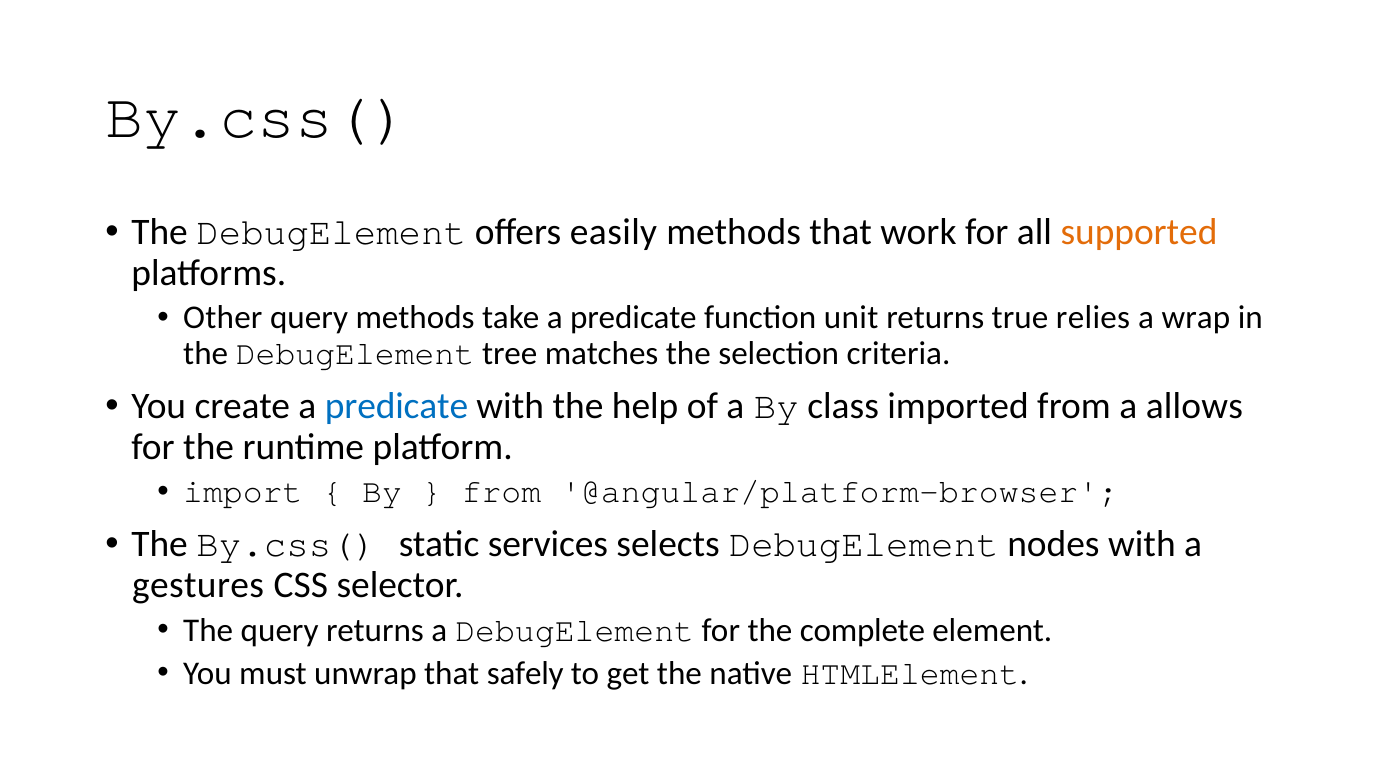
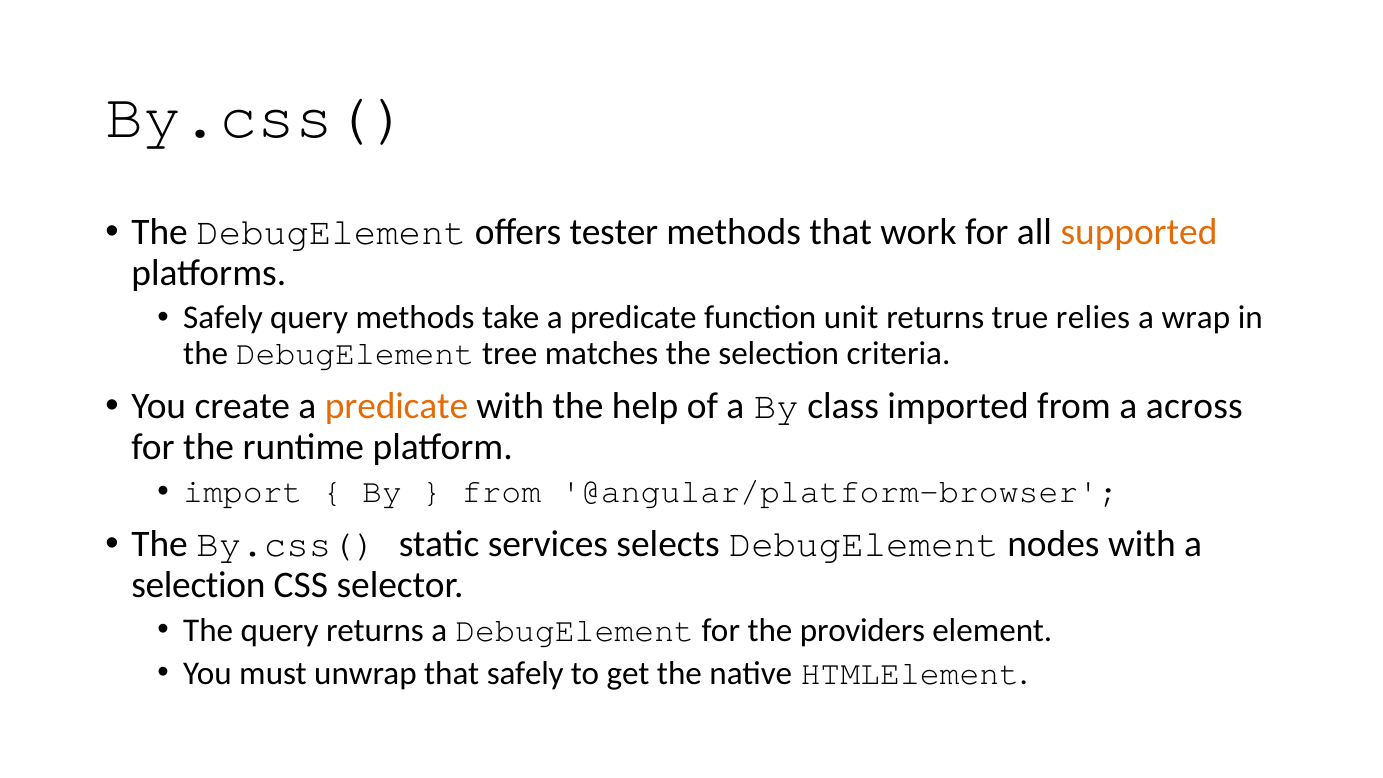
easily: easily -> tester
Other at (223, 318): Other -> Safely
predicate at (397, 406) colour: blue -> orange
allows: allows -> across
gestures at (198, 585): gestures -> selection
complete: complete -> providers
